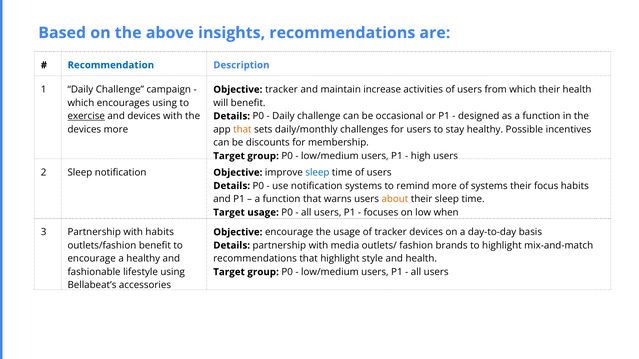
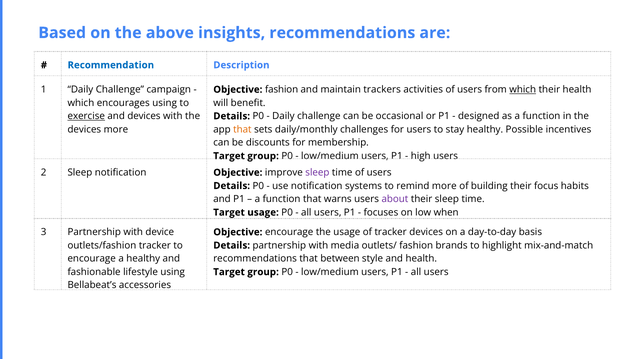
Objective tracker: tracker -> fashion
increase: increase -> trackers
which at (523, 90) underline: none -> present
sleep at (317, 173) colour: blue -> purple
of systems: systems -> building
about colour: orange -> purple
with habits: habits -> device
outlets/fashion benefit: benefit -> tracker
that highlight: highlight -> between
